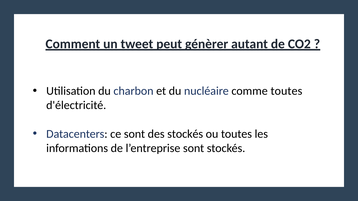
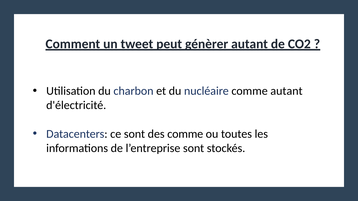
comme toutes: toutes -> autant
des stockés: stockés -> comme
